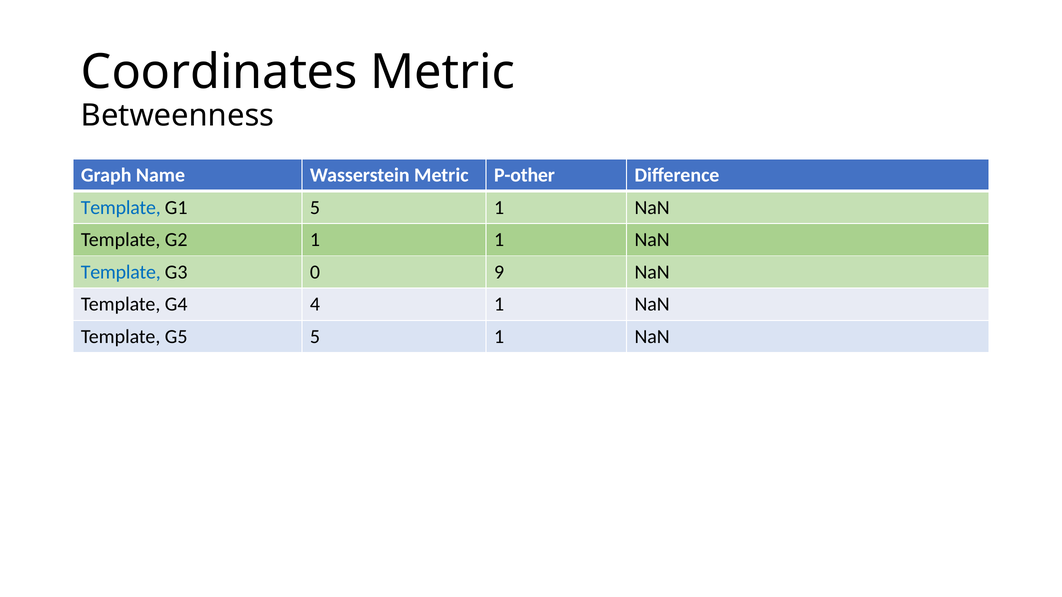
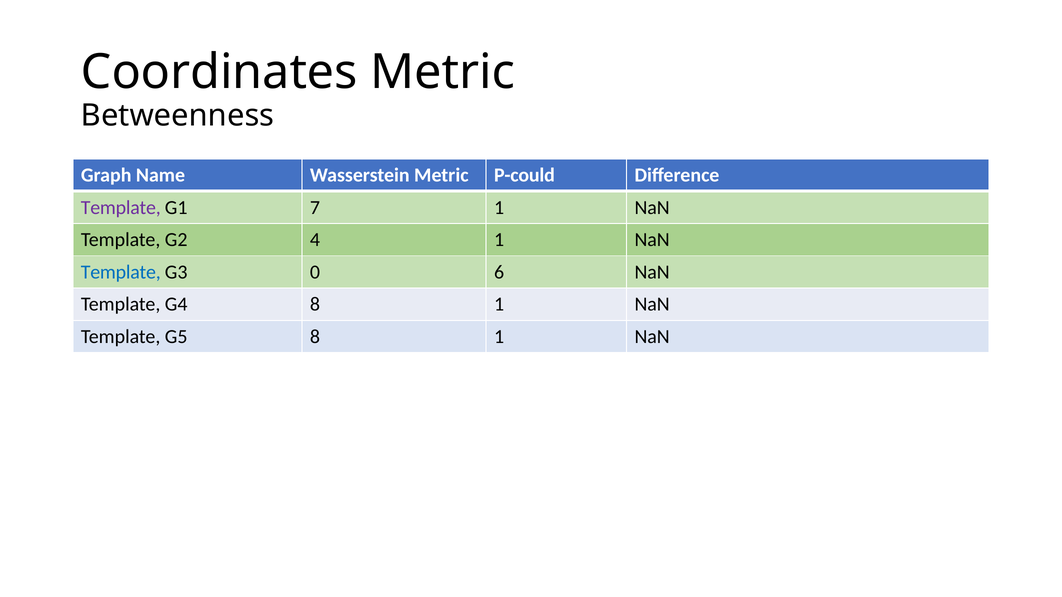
P-other: P-other -> P-could
Template at (121, 208) colour: blue -> purple
G1 5: 5 -> 7
G2 1: 1 -> 4
9: 9 -> 6
G4 4: 4 -> 8
G5 5: 5 -> 8
